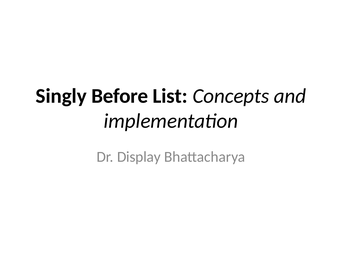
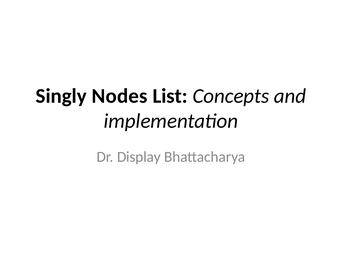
Before: Before -> Nodes
